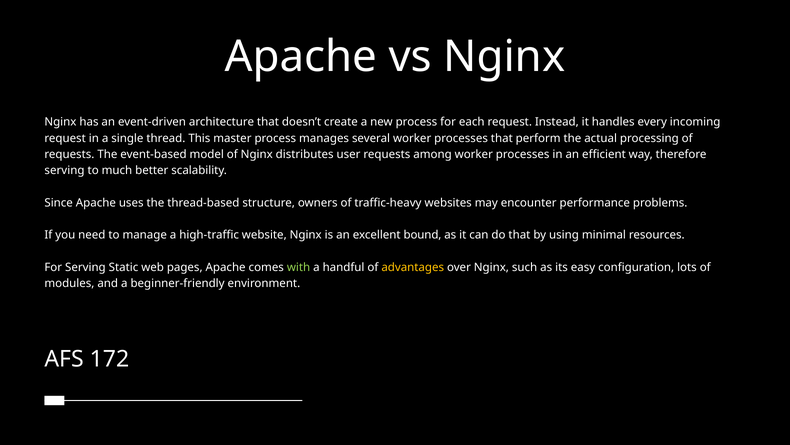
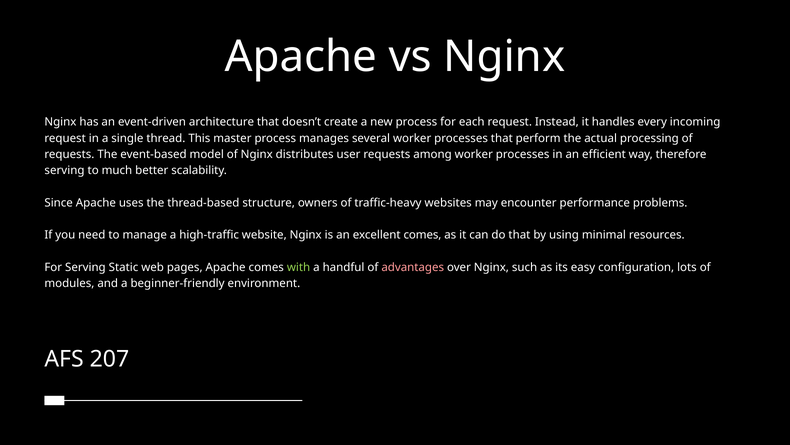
excellent bound: bound -> comes
advantages colour: yellow -> pink
172: 172 -> 207
